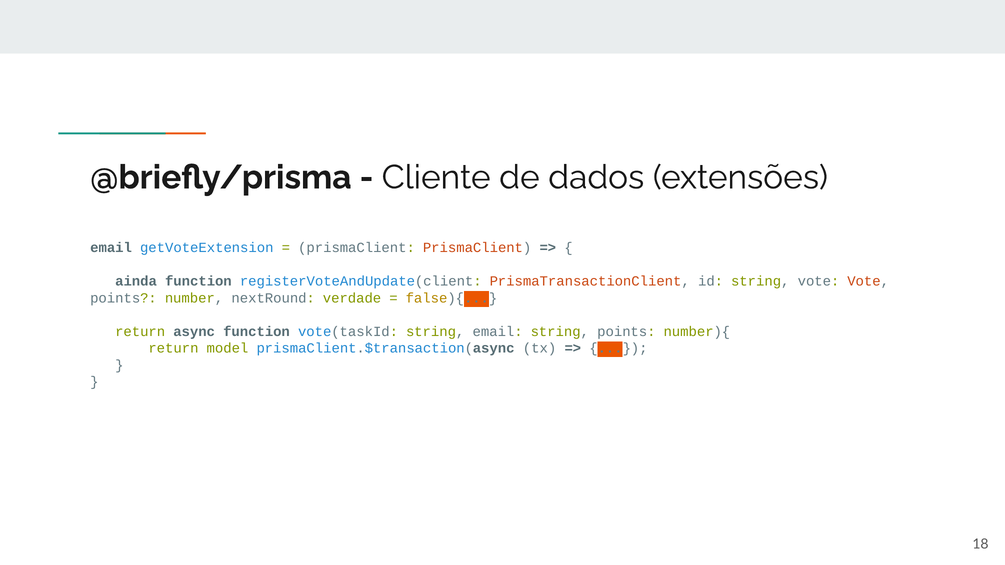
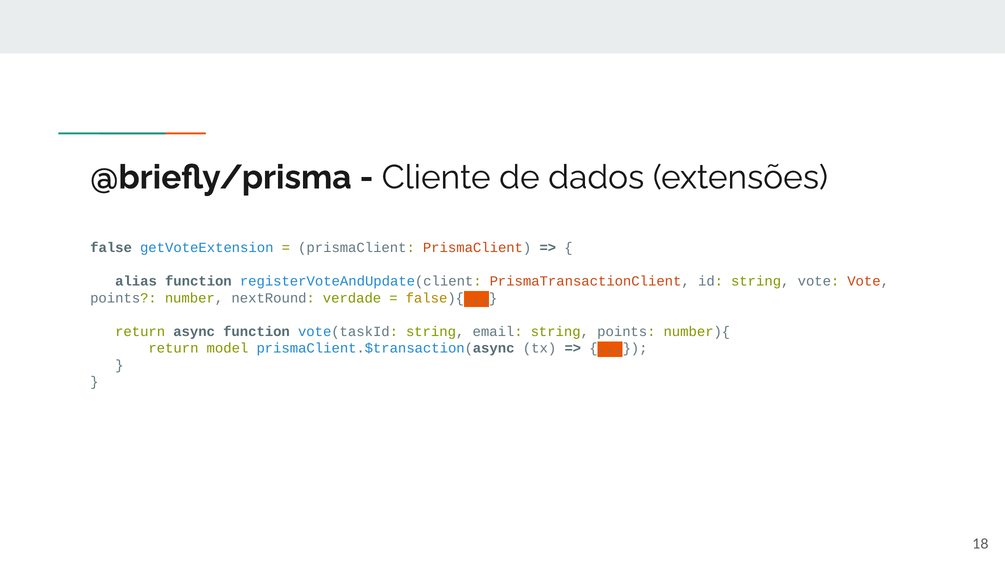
email at (111, 248): email -> false
ainda: ainda -> alias
